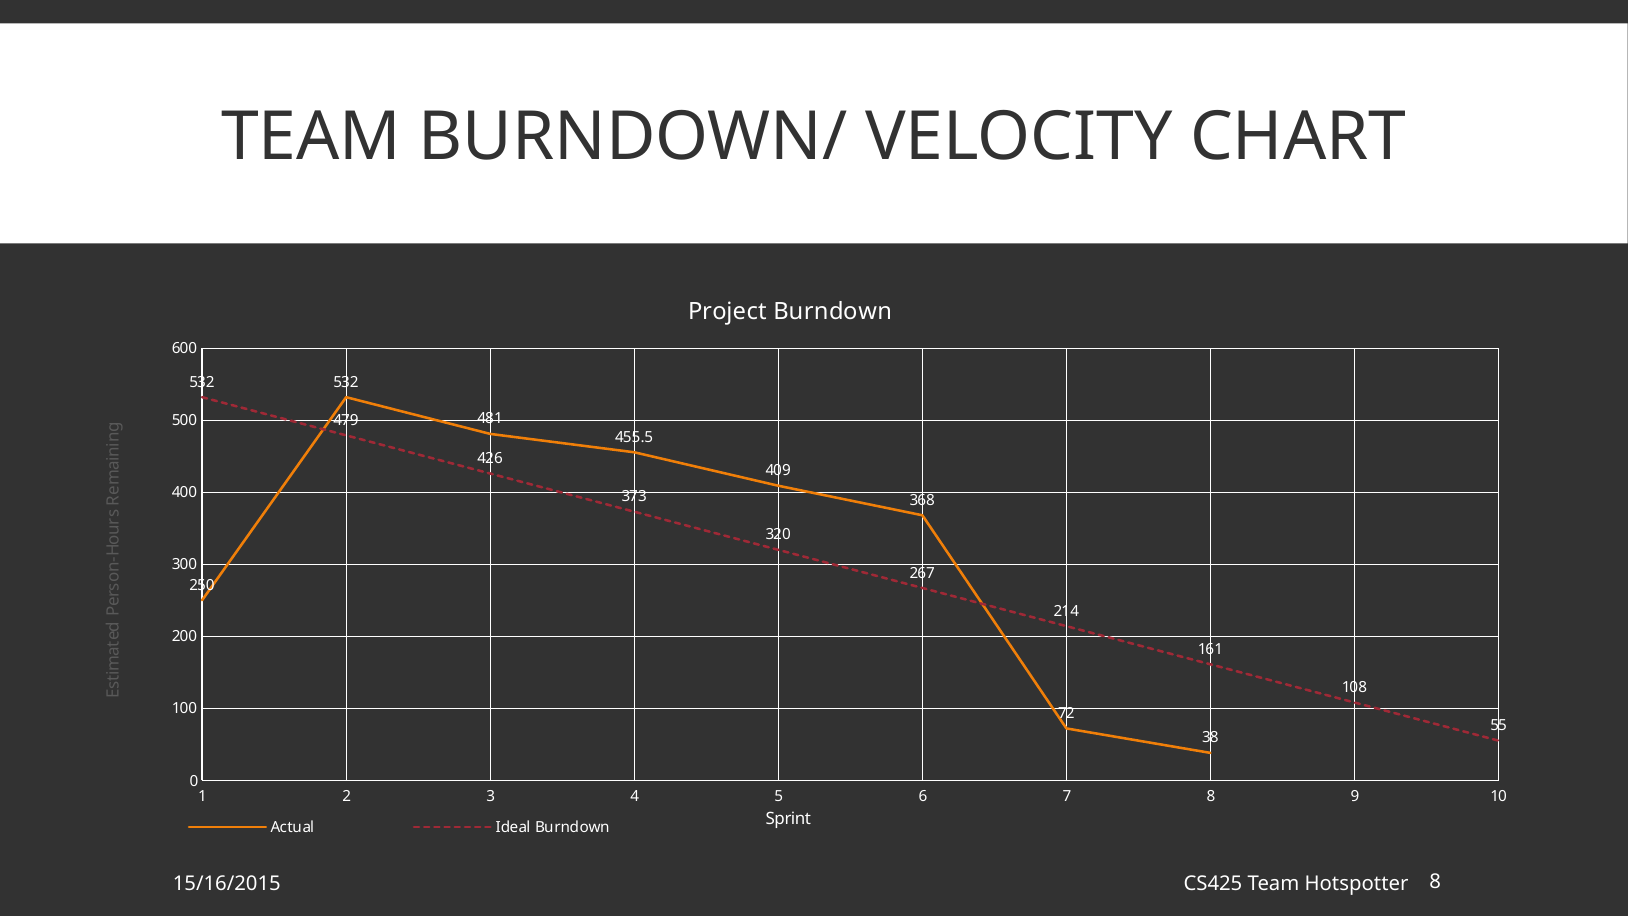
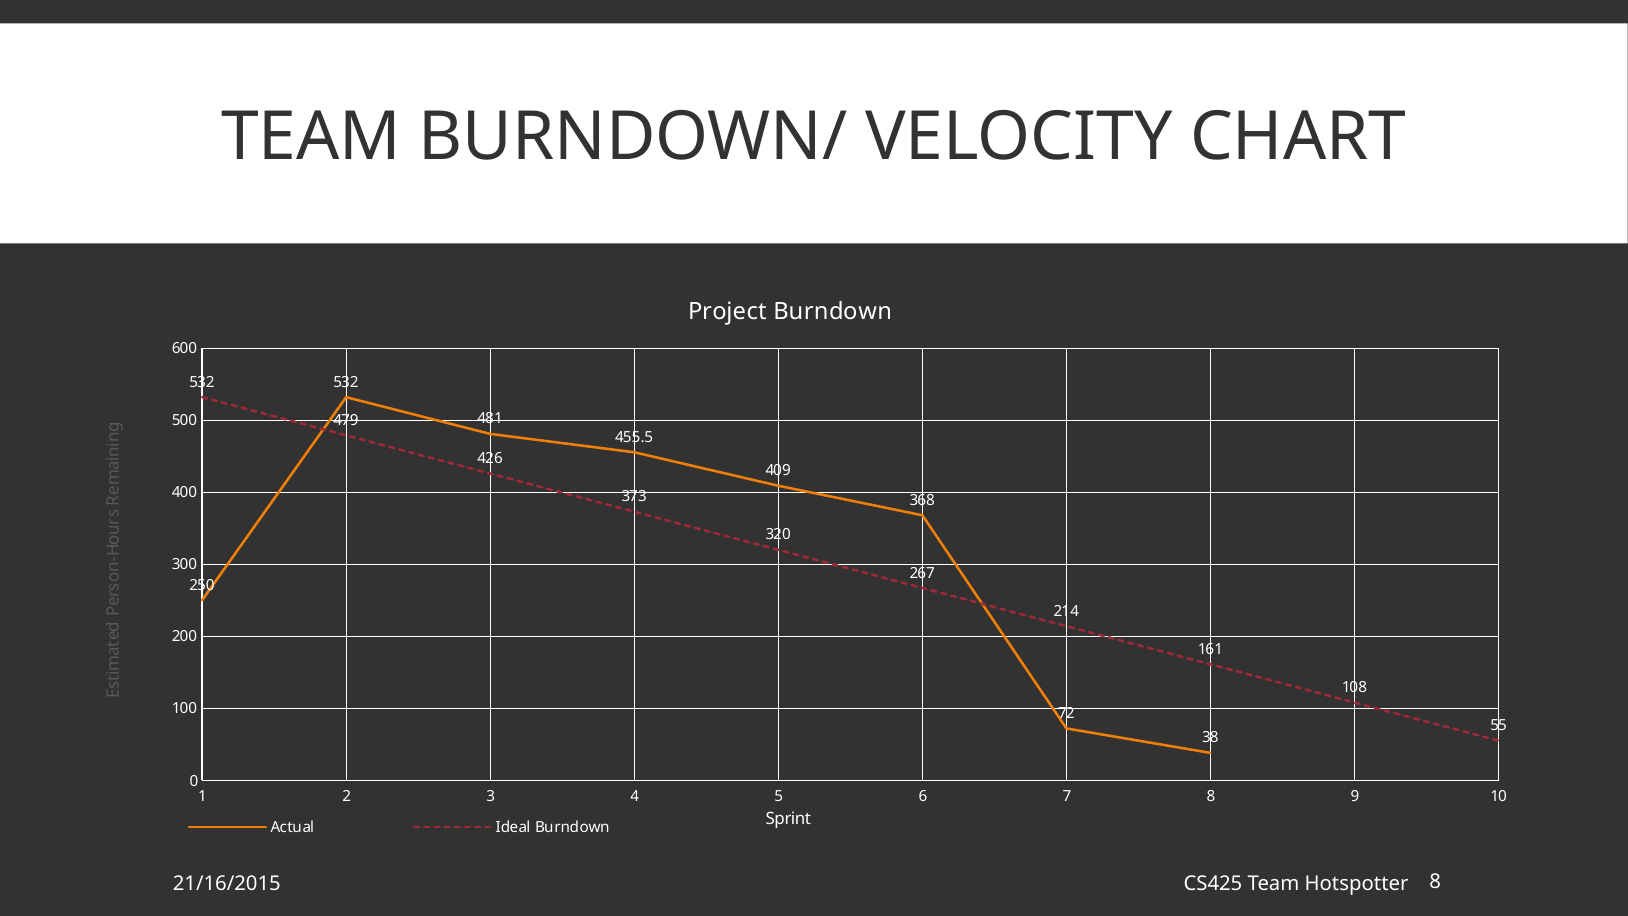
15/16/2015: 15/16/2015 -> 21/16/2015
